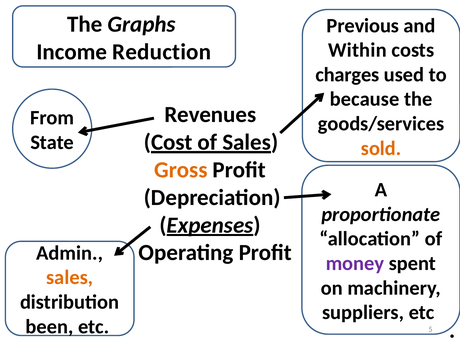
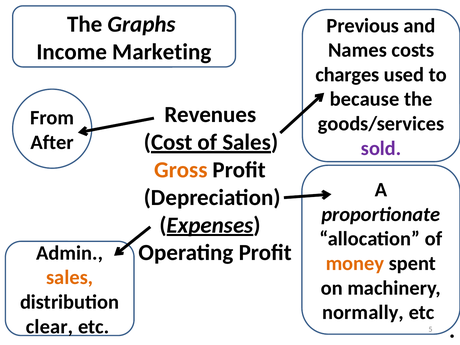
Within: Within -> Names
Reduction: Reduction -> Marketing
State: State -> After
sold colour: orange -> purple
money colour: purple -> orange
suppliers: suppliers -> normally
been: been -> clear
